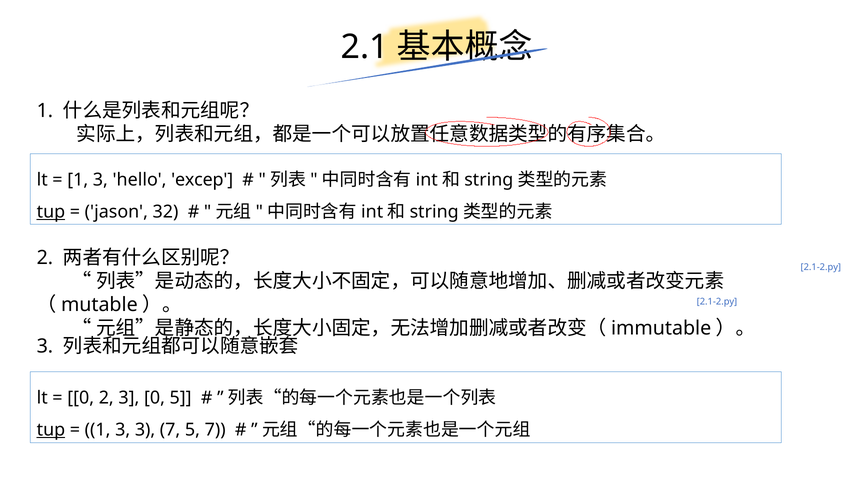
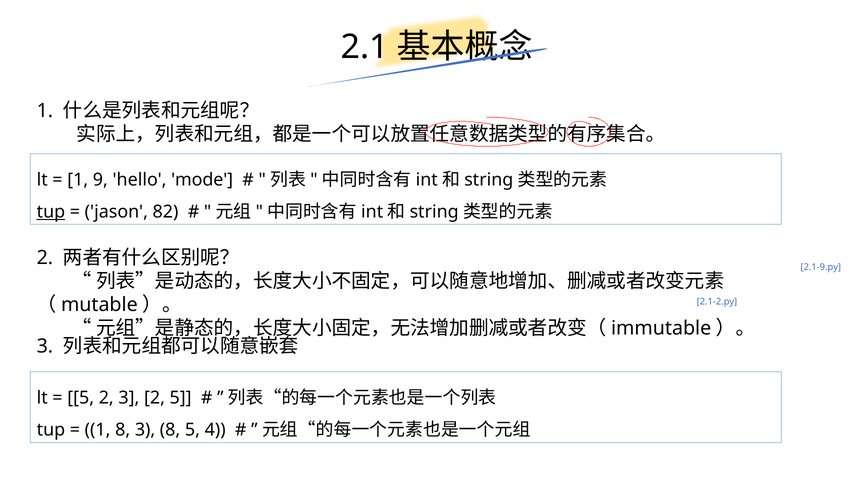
3 at (100, 180): 3 -> 9
excep: excep -> mode
32: 32 -> 82
2.1-2.py at (821, 267): 2.1-2.py -> 2.1-9.py
0 at (81, 397): 0 -> 5
3 0: 0 -> 2
tup at (51, 430) underline: present -> none
3 at (123, 430): 3 -> 8
3 7: 7 -> 8
5 7: 7 -> 4
